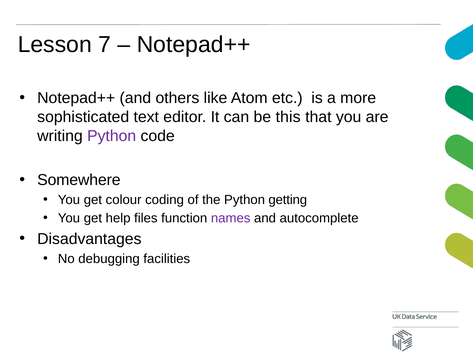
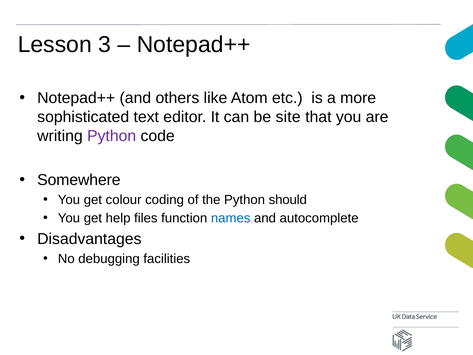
7: 7 -> 3
this: this -> site
getting: getting -> should
names colour: purple -> blue
